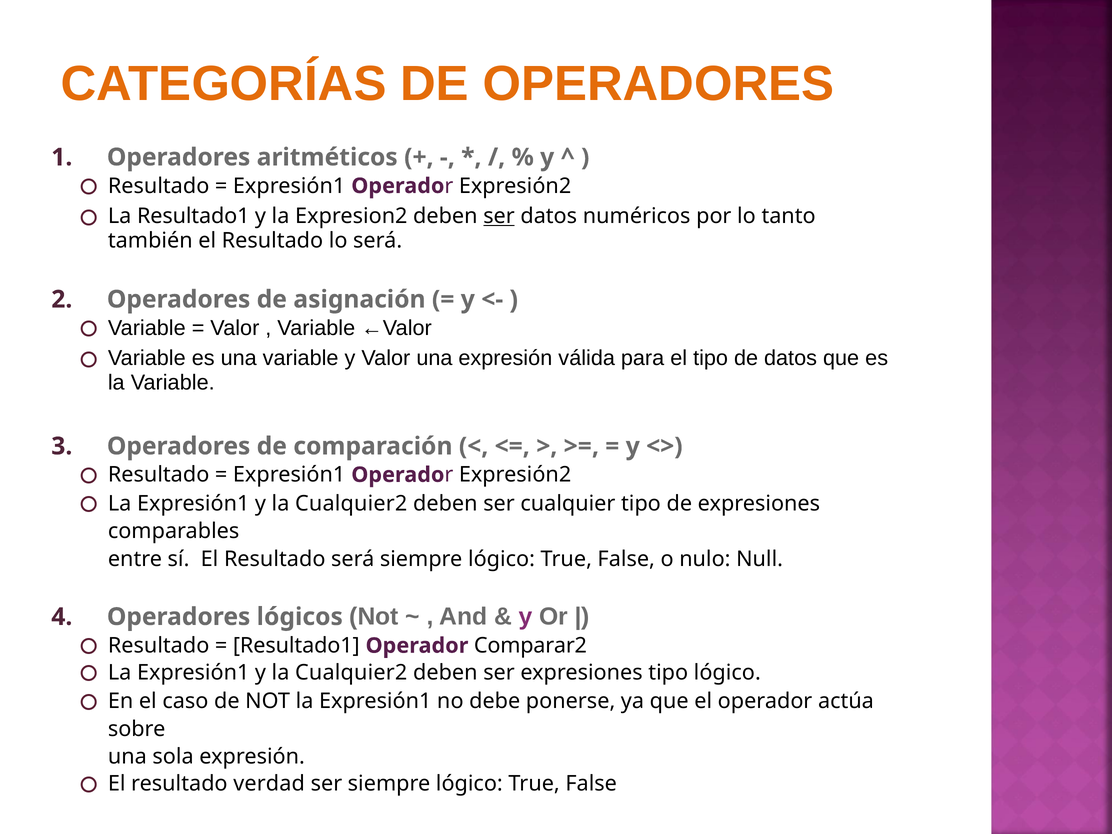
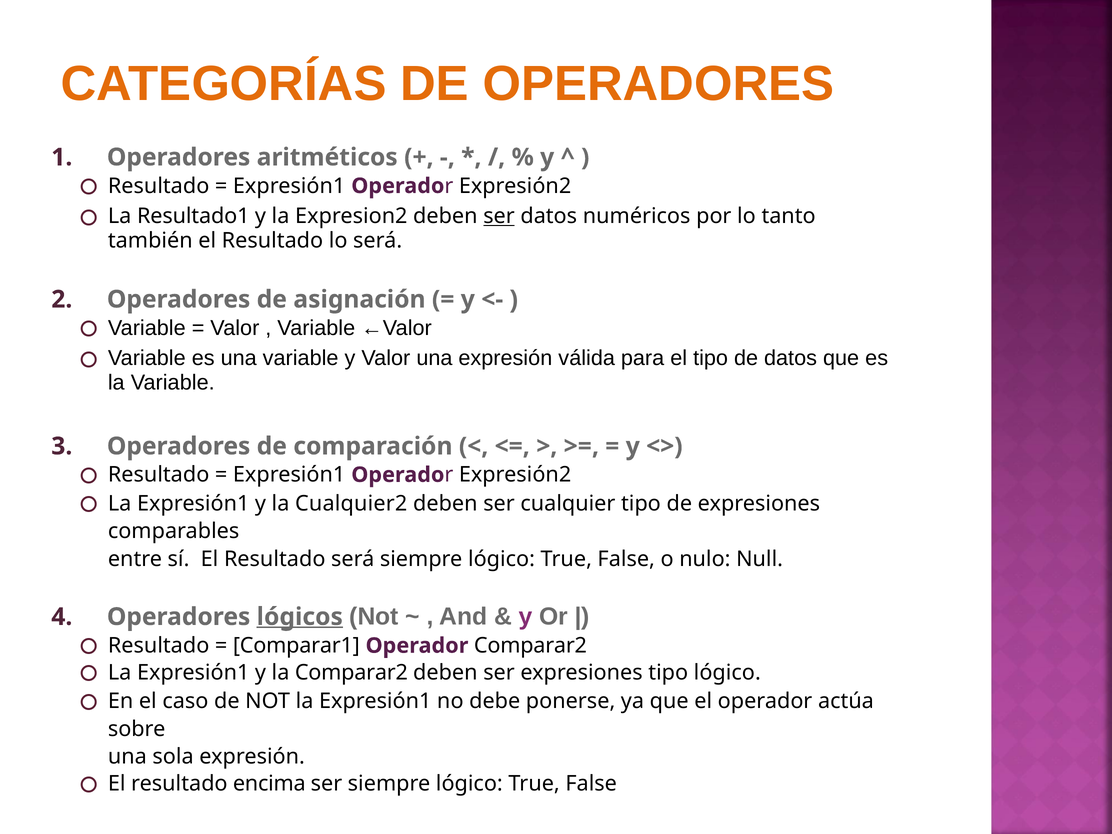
lógicos underline: none -> present
Resultado1 at (296, 646): Resultado1 -> Comparar1
Cualquier2 at (351, 673): Cualquier2 -> Comparar2
verdad: verdad -> encima
